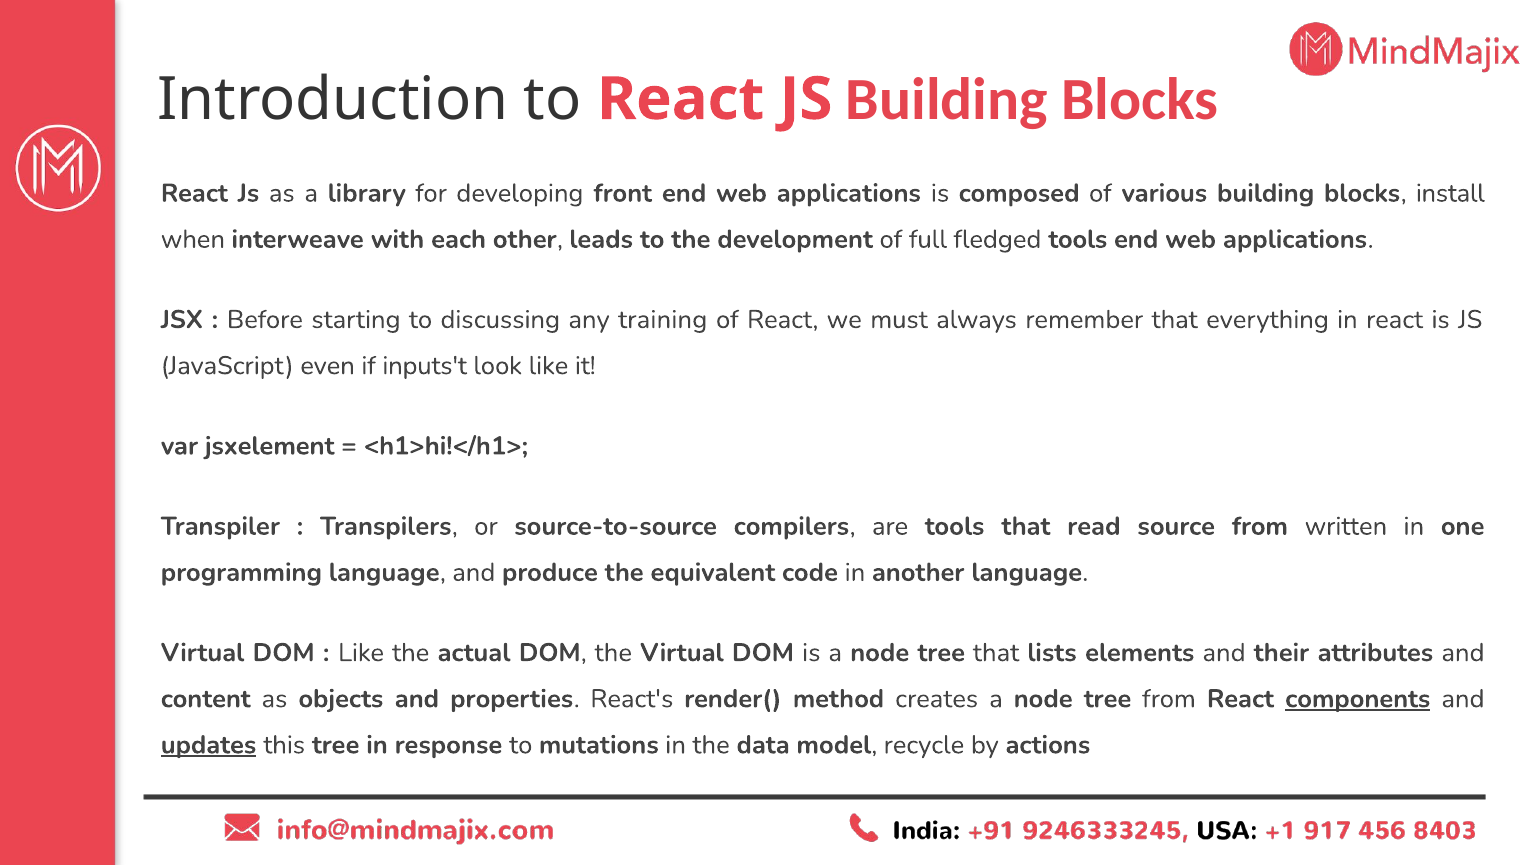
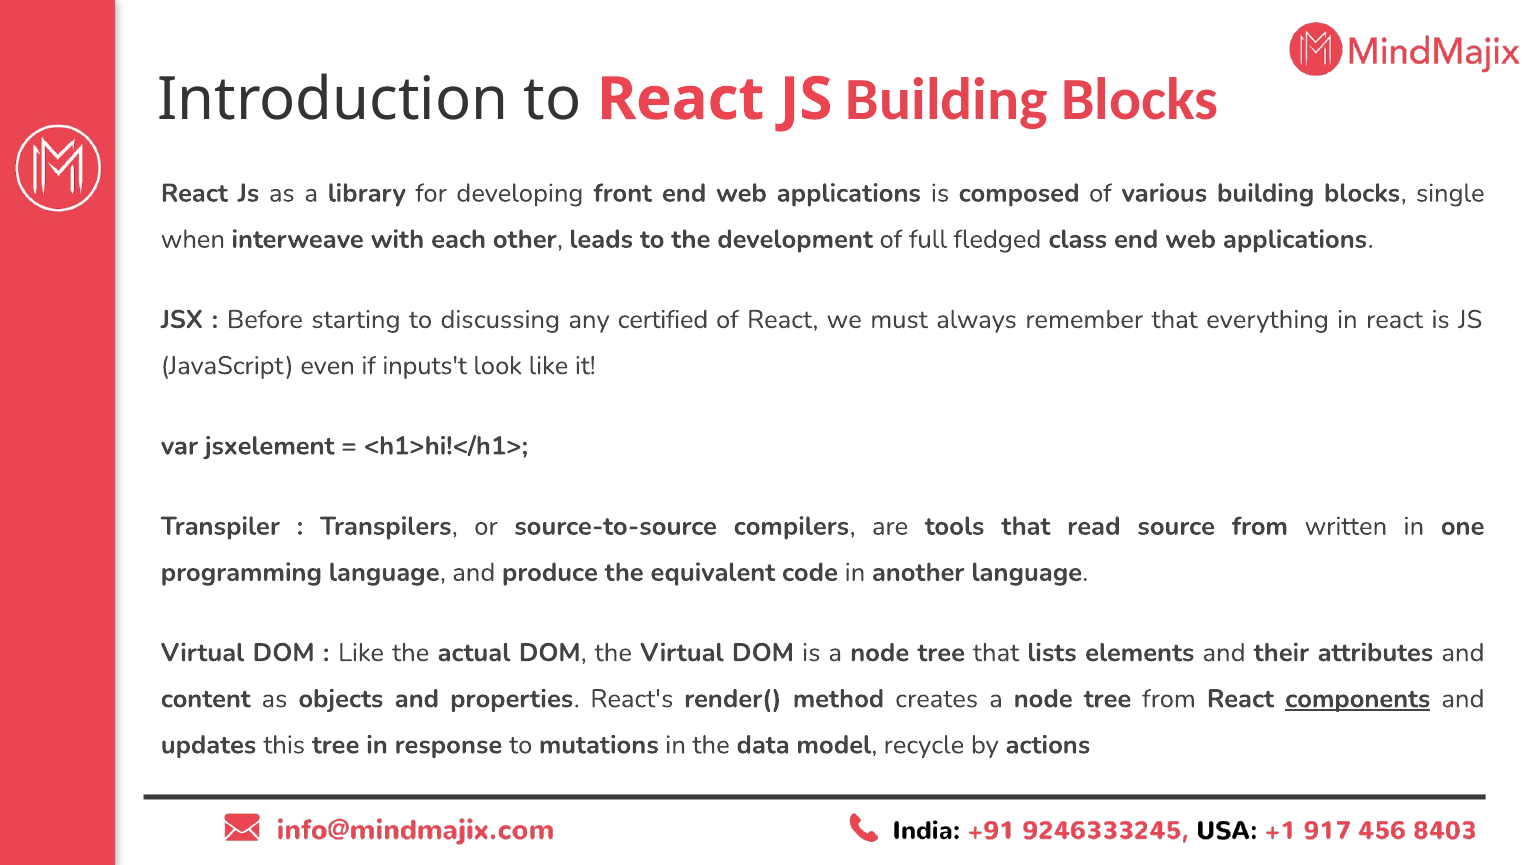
install: install -> single
fledged tools: tools -> class
training: training -> certified
updates underline: present -> none
